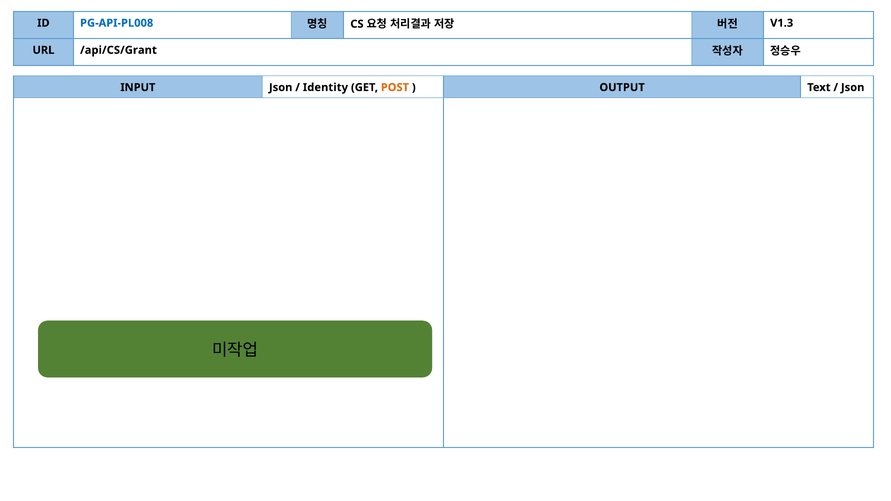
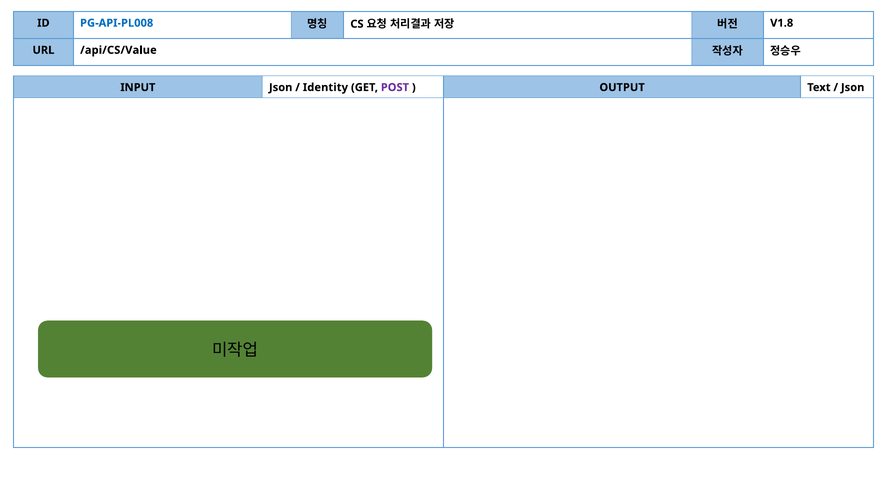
V1.3: V1.3 -> V1.8
/api/CS/Grant: /api/CS/Grant -> /api/CS/Value
POST colour: orange -> purple
